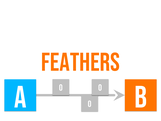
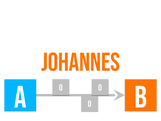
Feathers: Feathers -> Johannes
